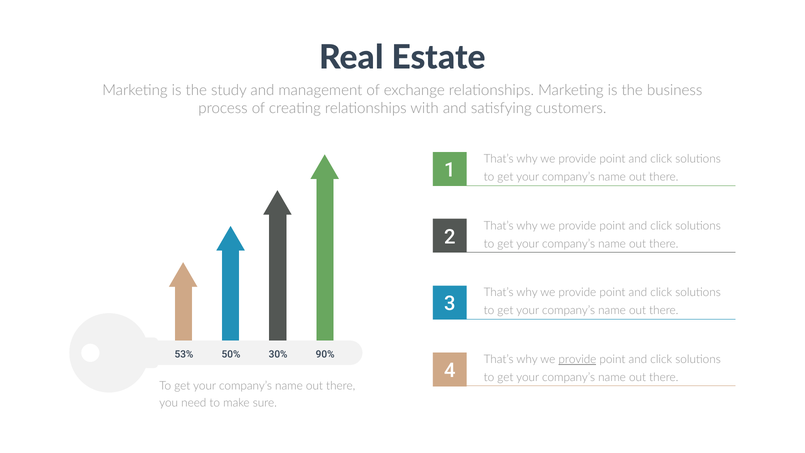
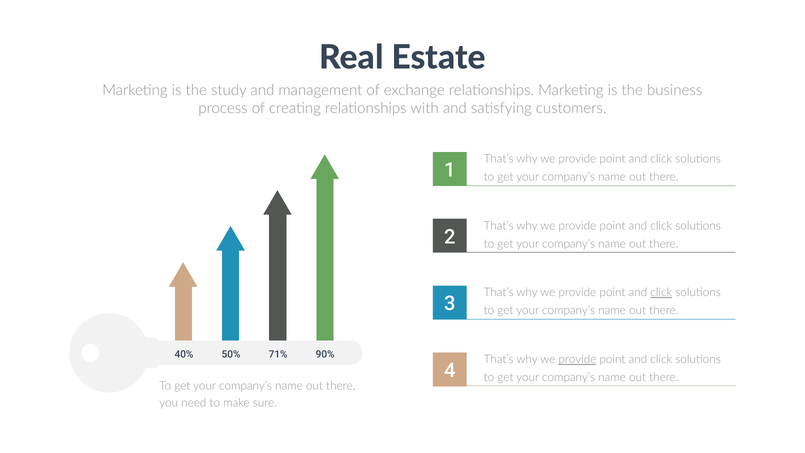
click at (661, 292) underline: none -> present
53%: 53% -> 40%
30%: 30% -> 71%
